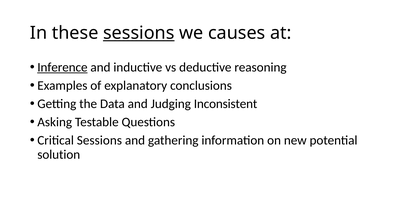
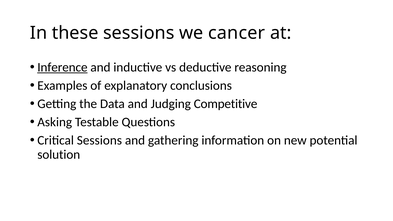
sessions at (139, 33) underline: present -> none
causes: causes -> cancer
Inconsistent: Inconsistent -> Competitive
